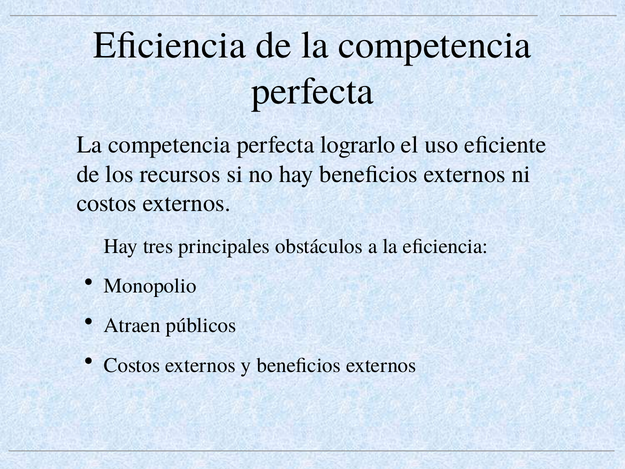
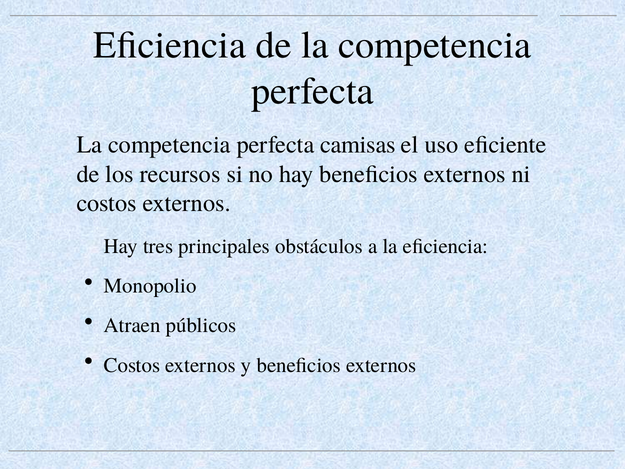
lograrlo: lograrlo -> camisas
